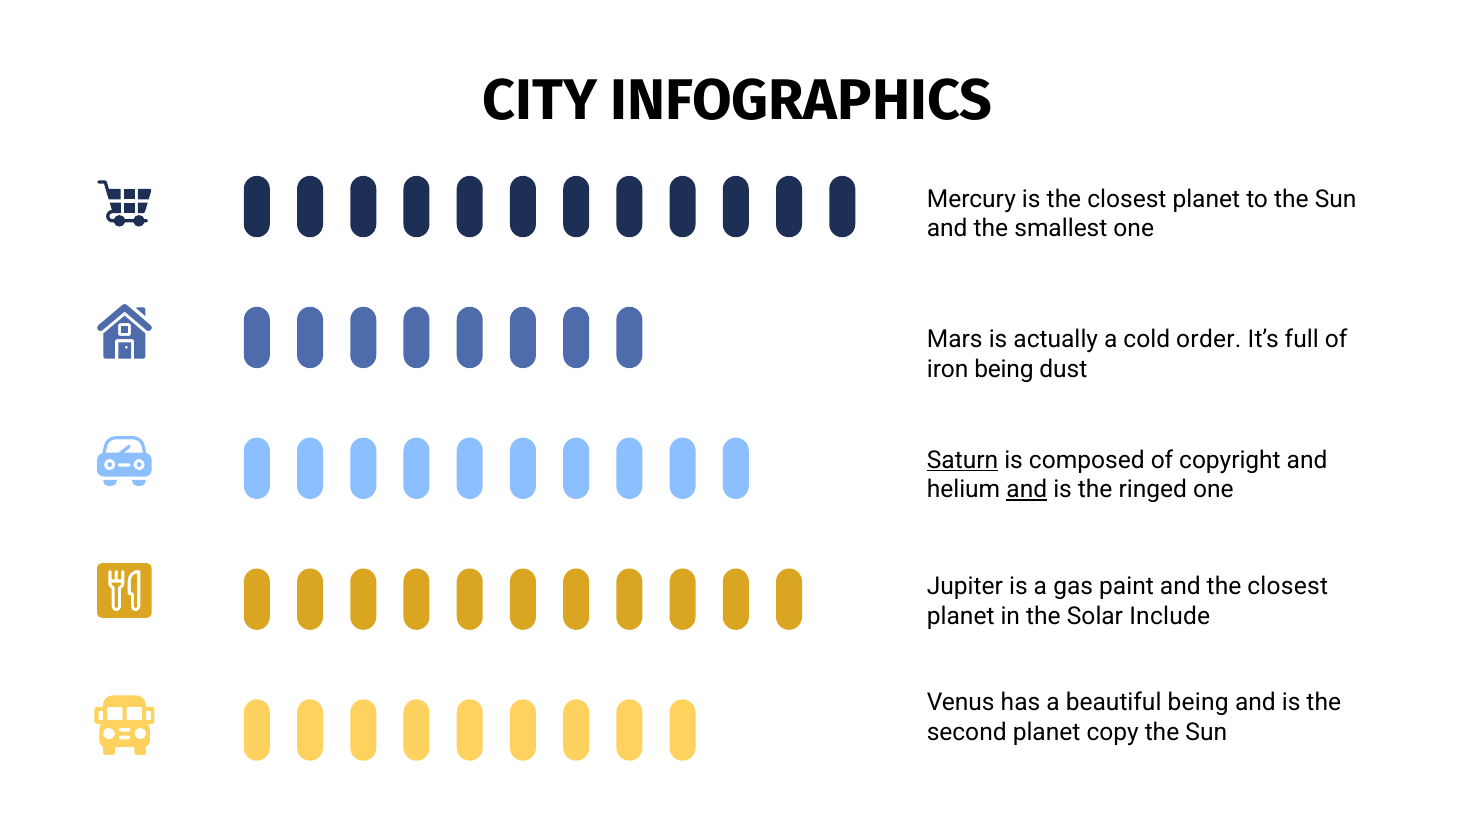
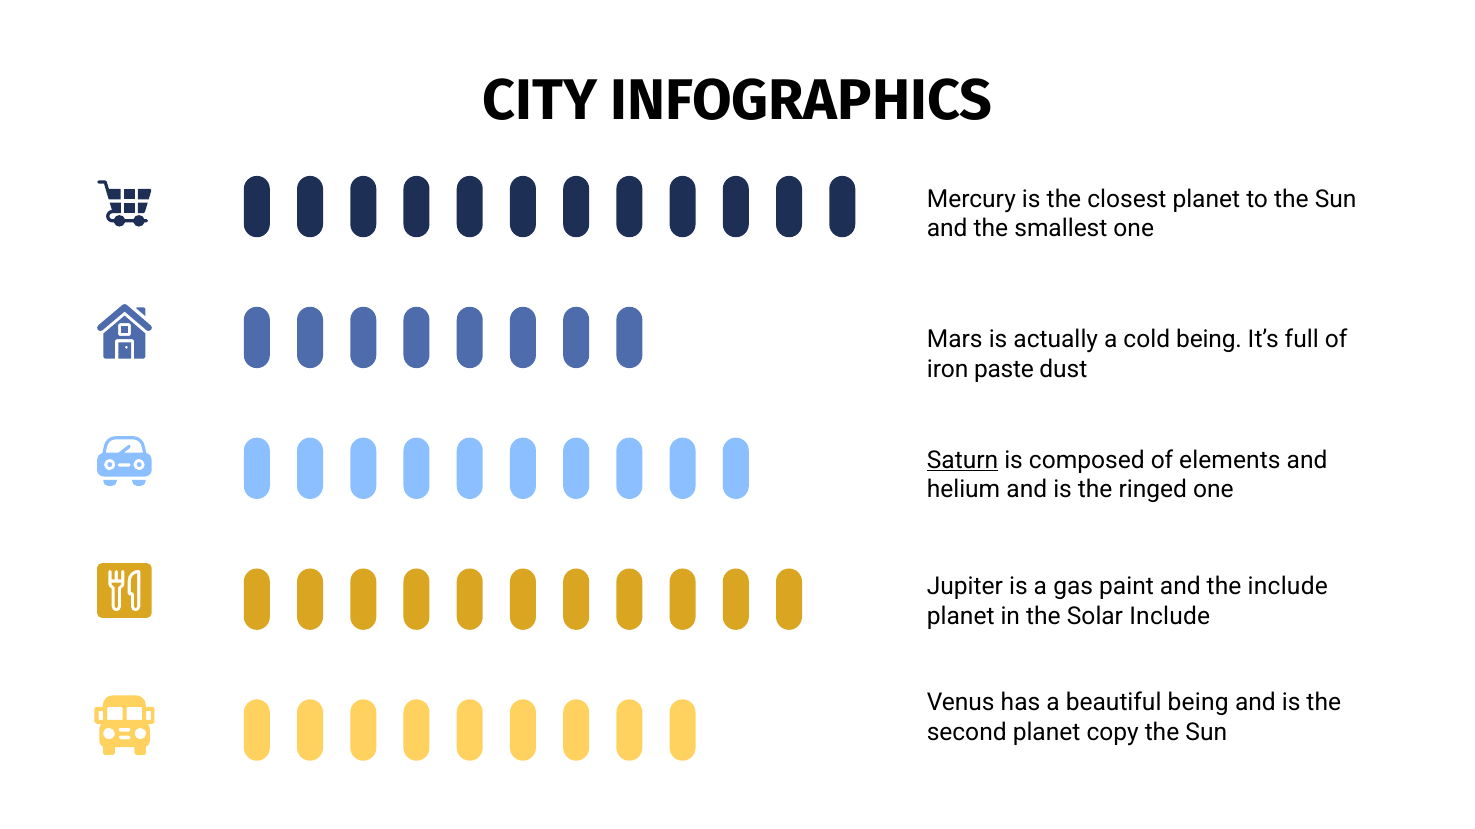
cold order: order -> being
iron being: being -> paste
copyright: copyright -> elements
and at (1027, 490) underline: present -> none
and the closest: closest -> include
